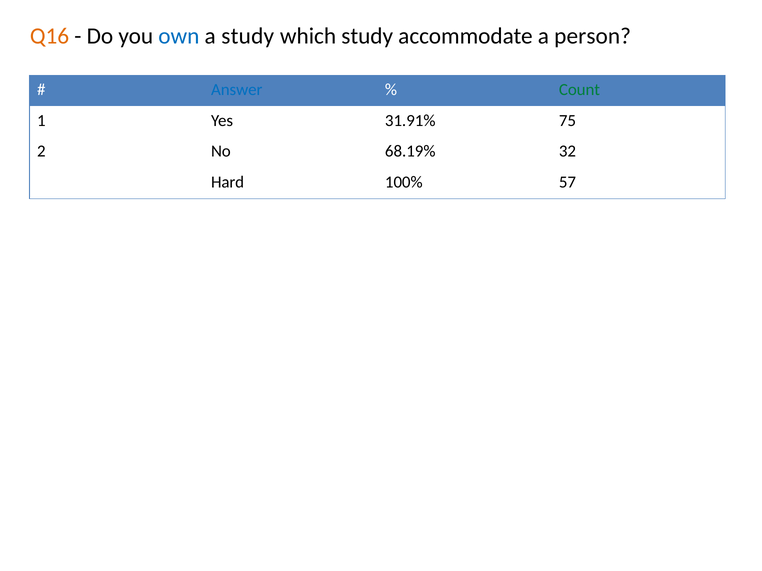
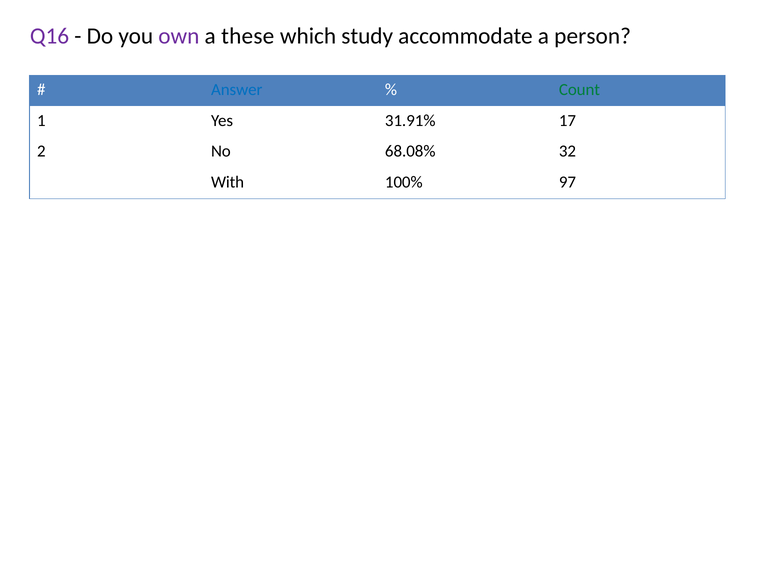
Q16 colour: orange -> purple
own colour: blue -> purple
a study: study -> these
75: 75 -> 17
68.19%: 68.19% -> 68.08%
Hard: Hard -> With
57: 57 -> 97
